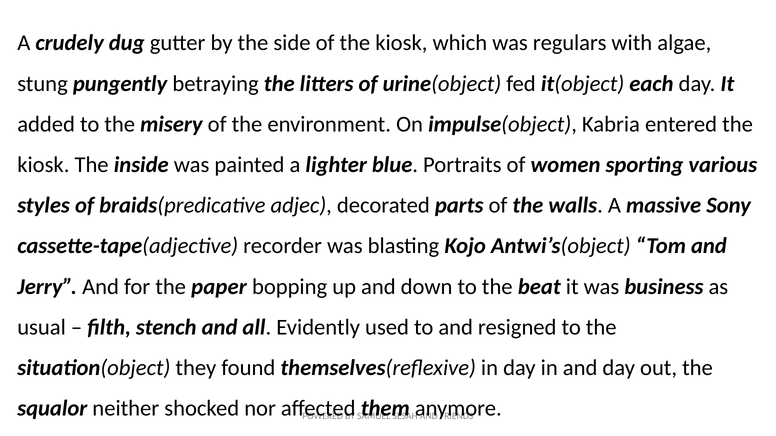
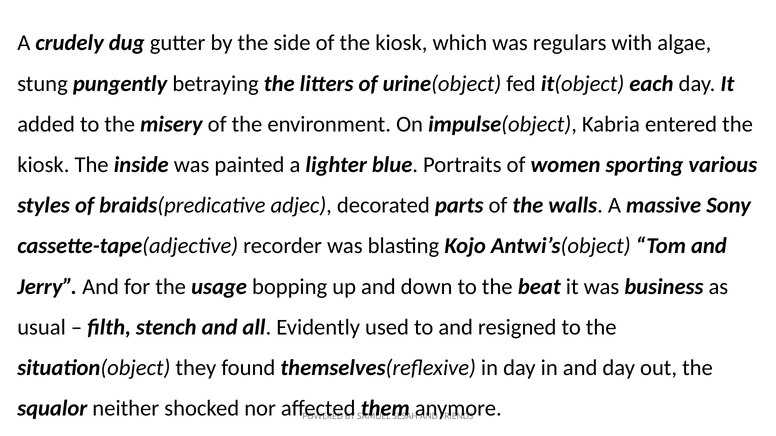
paper: paper -> usage
